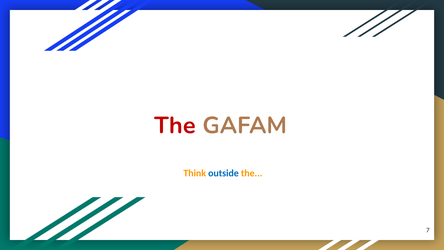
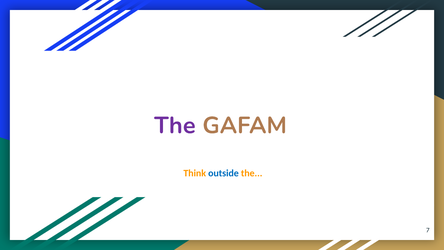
The at (175, 125) colour: red -> purple
